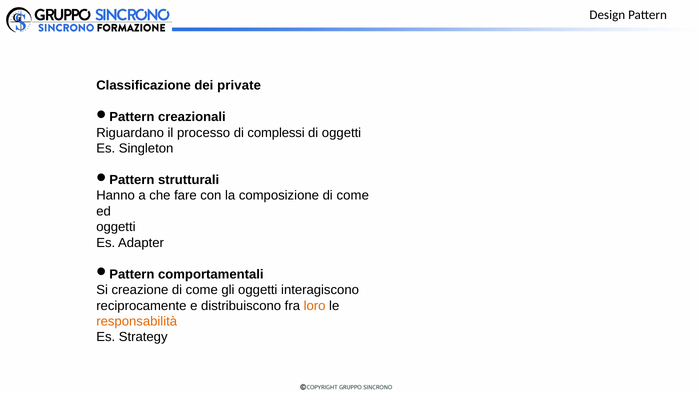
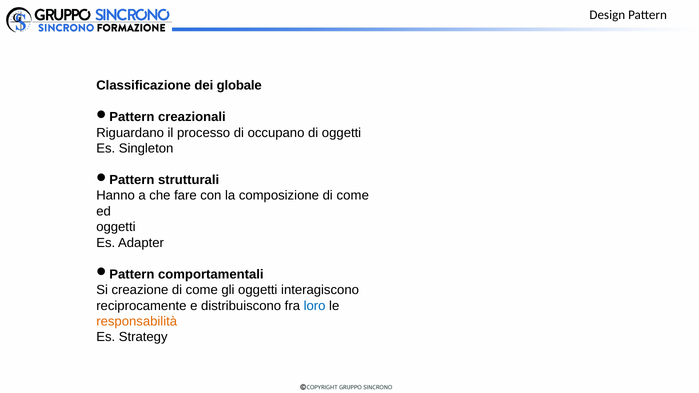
private: private -> globale
complessi: complessi -> occupano
loro colour: orange -> blue
